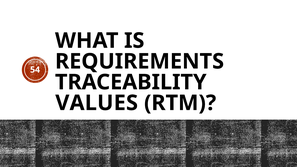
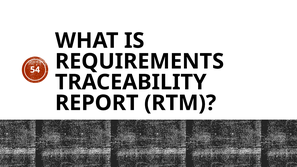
VALUES: VALUES -> REPORT
